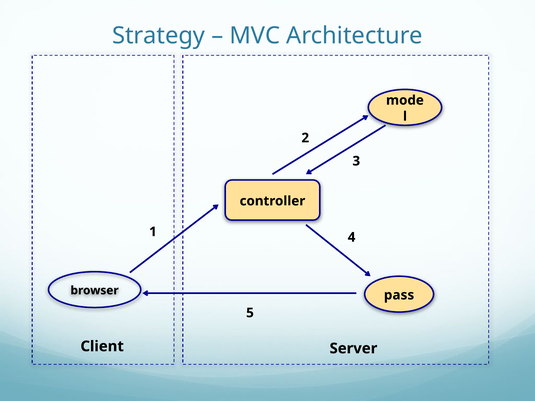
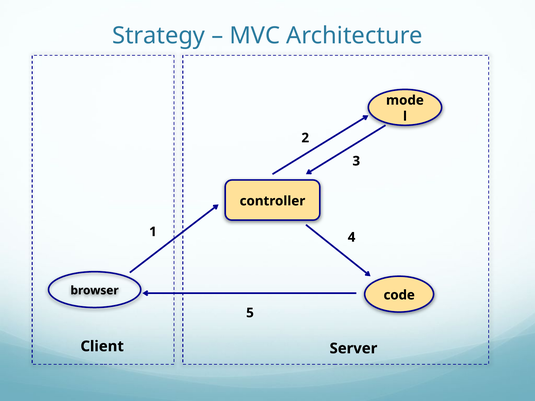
pass: pass -> code
